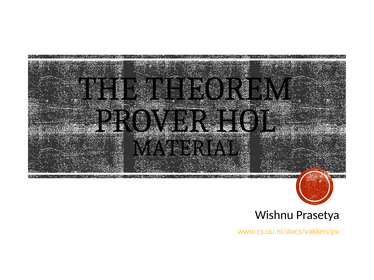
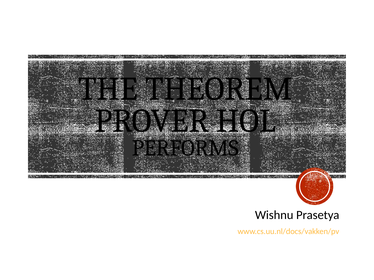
MATERIAL: MATERIAL -> PERFORMS
